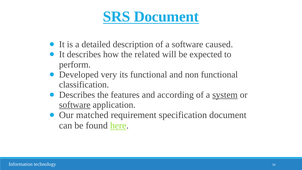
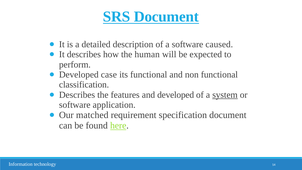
related: related -> human
very: very -> case
and according: according -> developed
software at (75, 105) underline: present -> none
